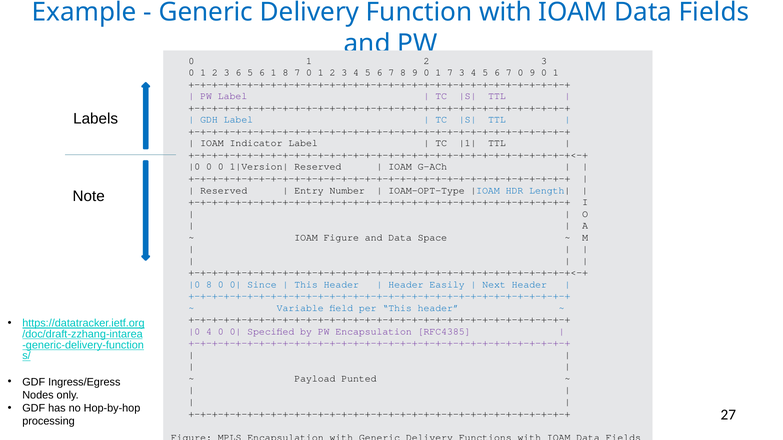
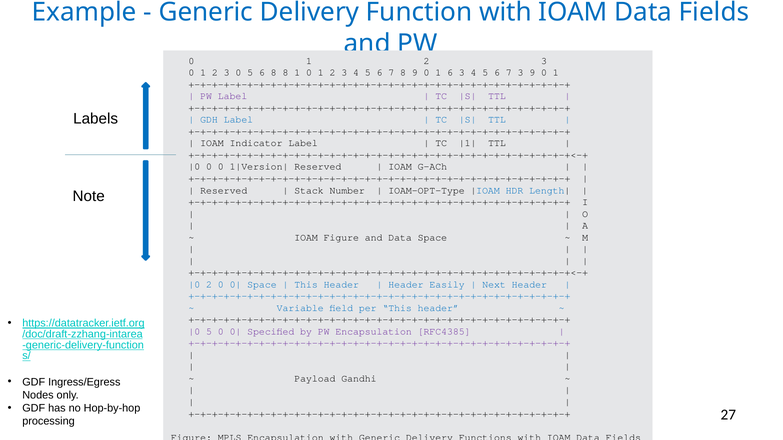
6 at (238, 73): 6 -> 0
6 1: 1 -> 8
8 7: 7 -> 1
1 7: 7 -> 6
6 7 0: 0 -> 3
Entry: Entry -> Stack
8 at (209, 285): 8 -> 2
Since at (262, 285): Since -> Space
4 at (209, 332): 4 -> 5
Punted: Punted -> Gandhi
